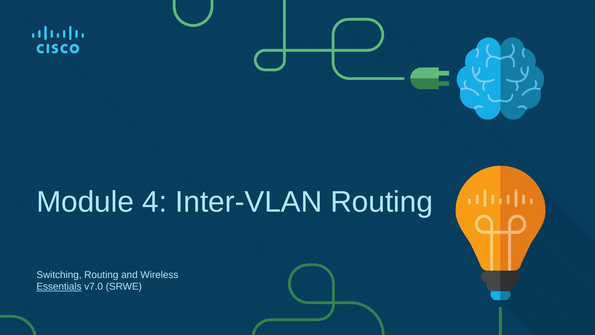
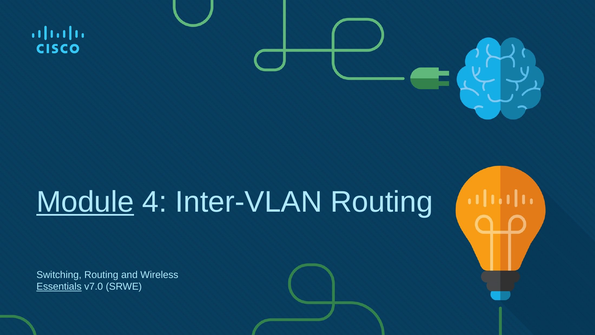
Module underline: none -> present
